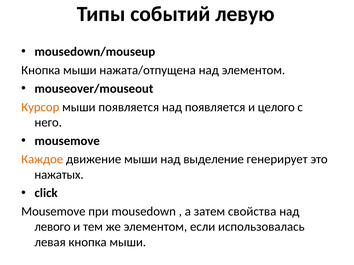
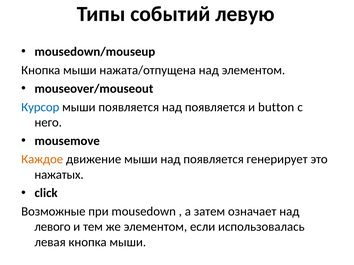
Курсор colour: orange -> blue
целого: целого -> button
мыши над выделение: выделение -> появляется
Mousemove at (53, 212): Mousemove -> Возможные
свойства: свойства -> означает
